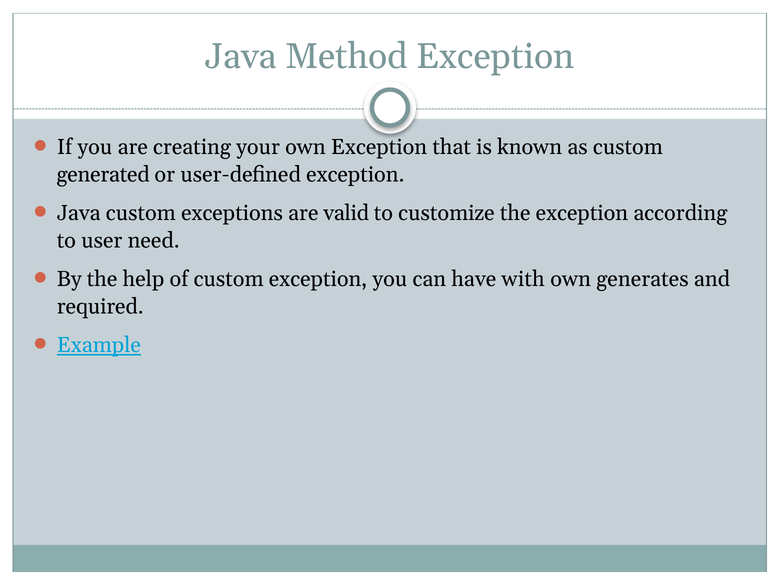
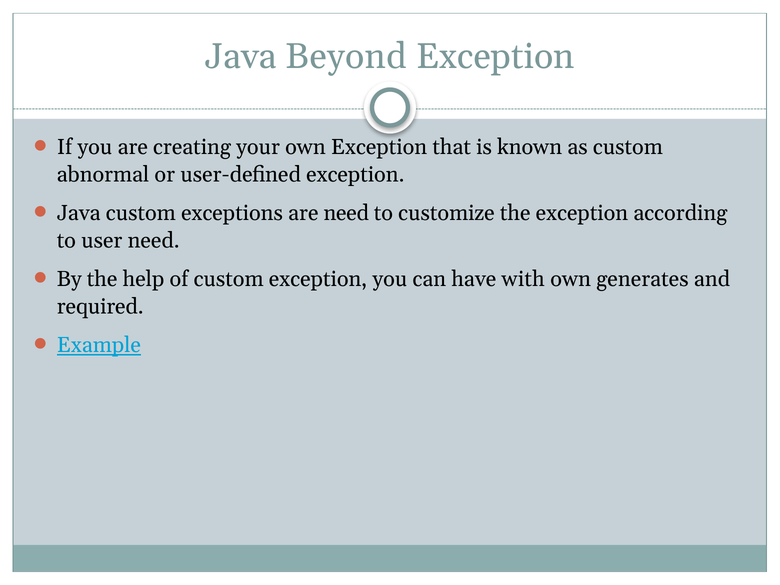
Method: Method -> Beyond
generated: generated -> abnormal
are valid: valid -> need
